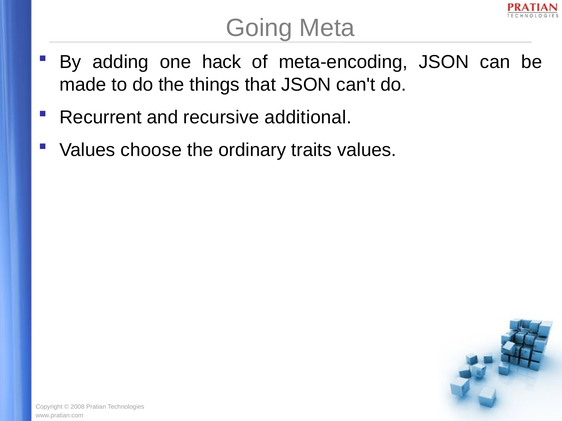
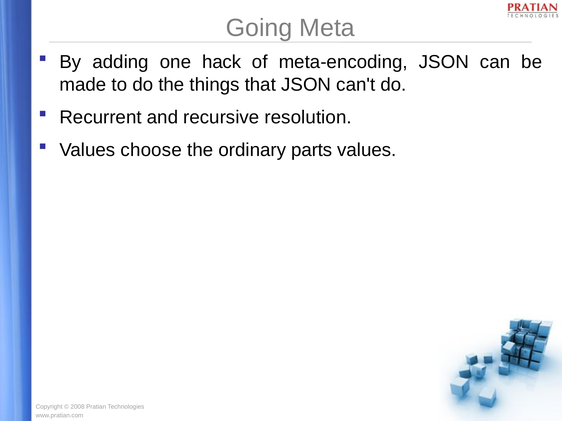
additional: additional -> resolution
traits: traits -> parts
